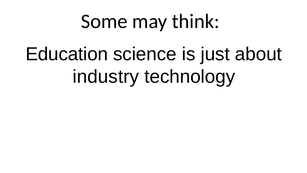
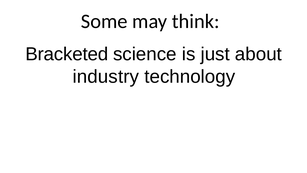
Education: Education -> Bracketed
